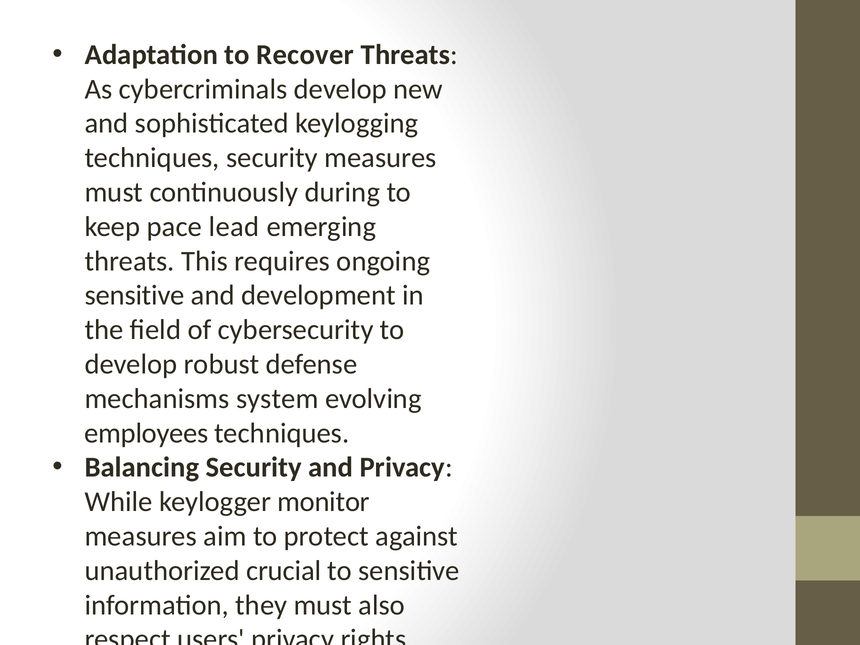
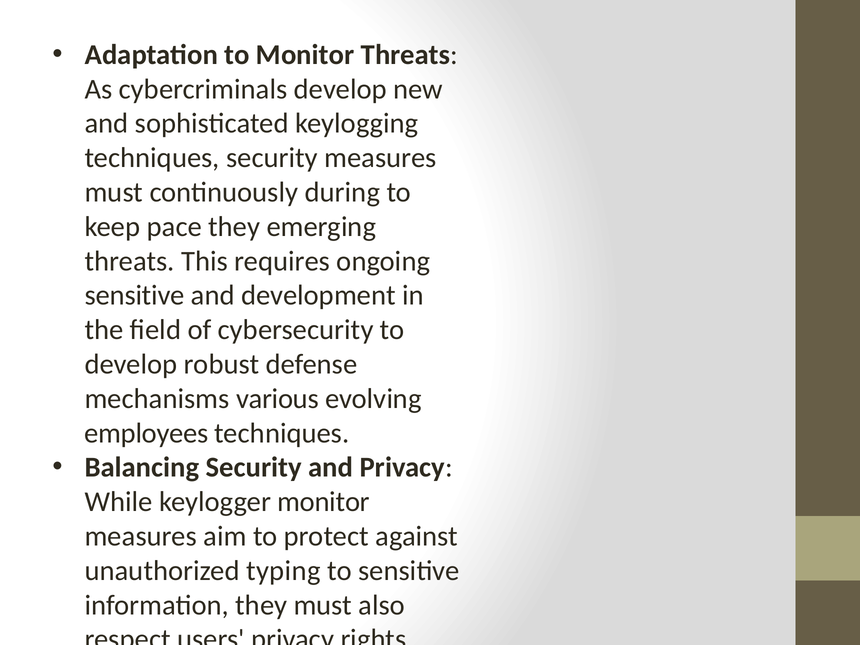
to Recover: Recover -> Monitor
pace lead: lead -> they
system: system -> various
crucial: crucial -> typing
